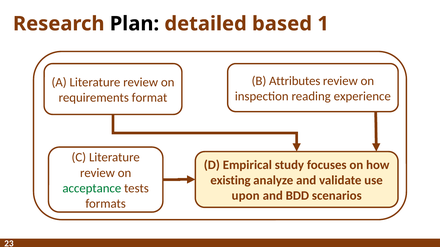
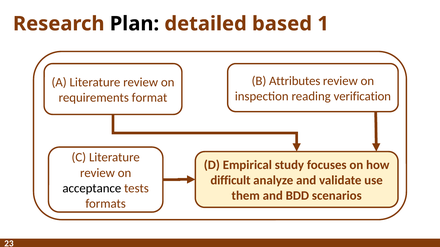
experience: experience -> verification
existing: existing -> difficult
acceptance colour: green -> black
upon: upon -> them
